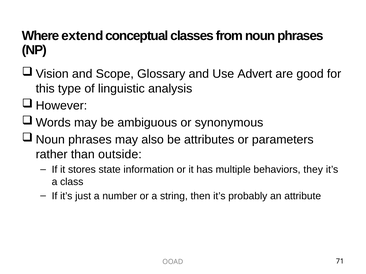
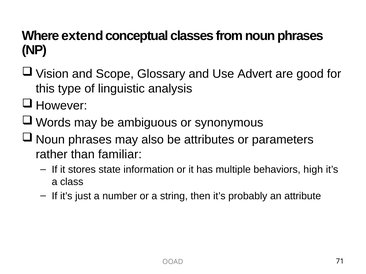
outside: outside -> familiar
they: they -> high
